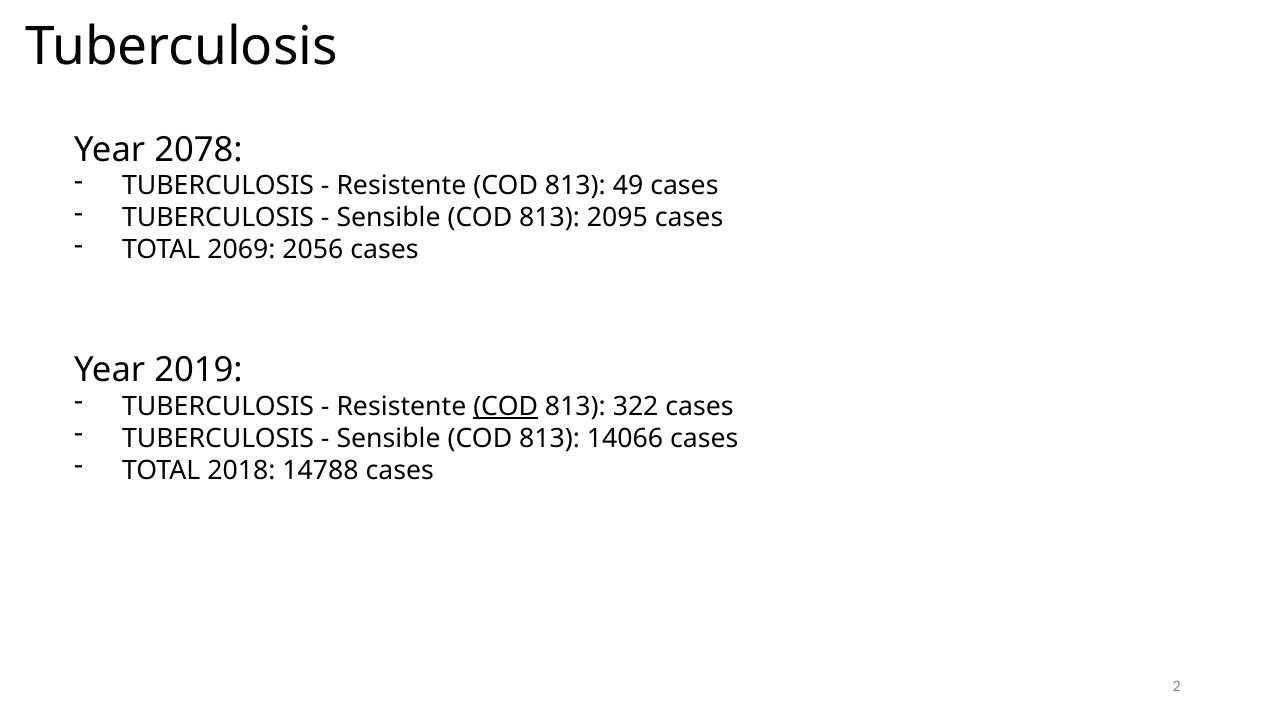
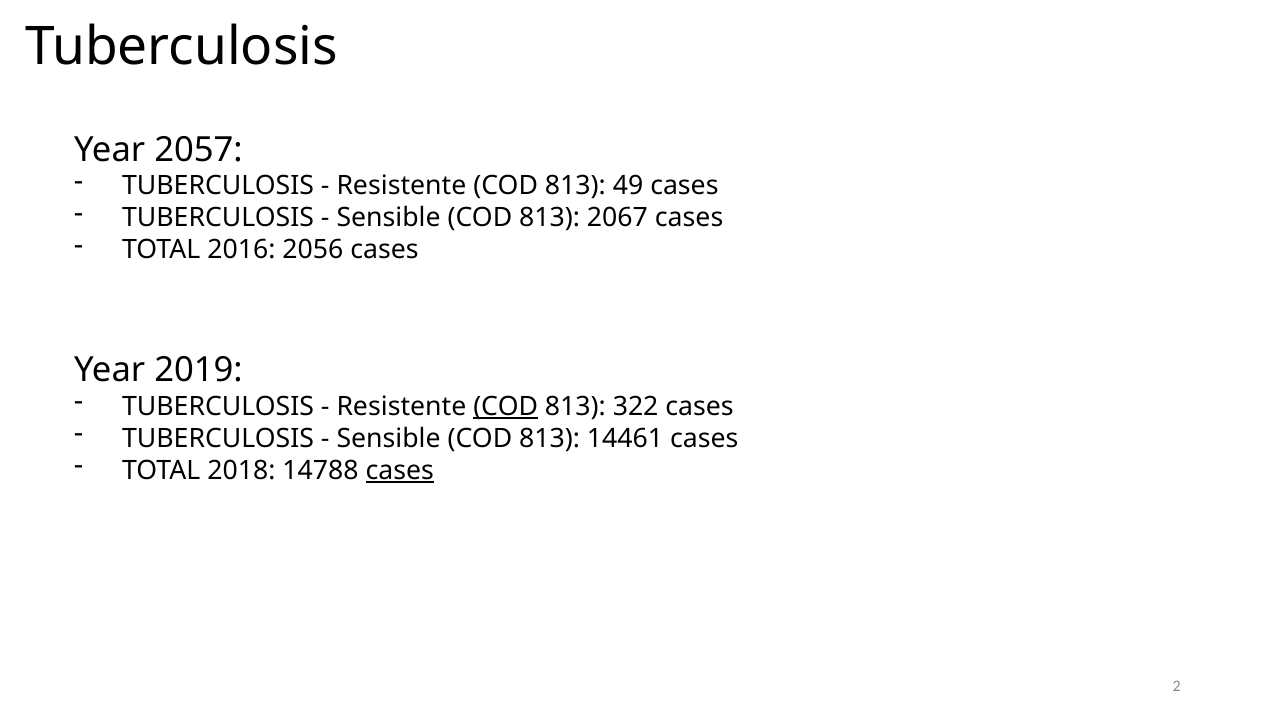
2078: 2078 -> 2057
2095: 2095 -> 2067
2069: 2069 -> 2016
14066: 14066 -> 14461
cases at (400, 470) underline: none -> present
